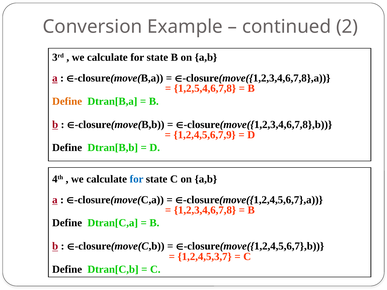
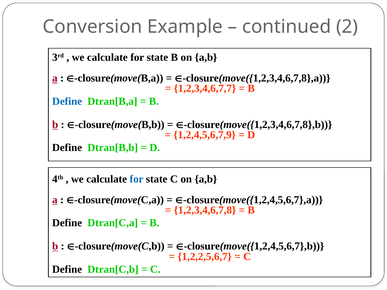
1,2,5,4,6,7,8: 1,2,5,4,6,7,8 -> 1,2,3,4,6,7,7
Define at (67, 101) colour: orange -> blue
1,2,4,5,3,7: 1,2,4,5,3,7 -> 1,2,2,5,6,7
